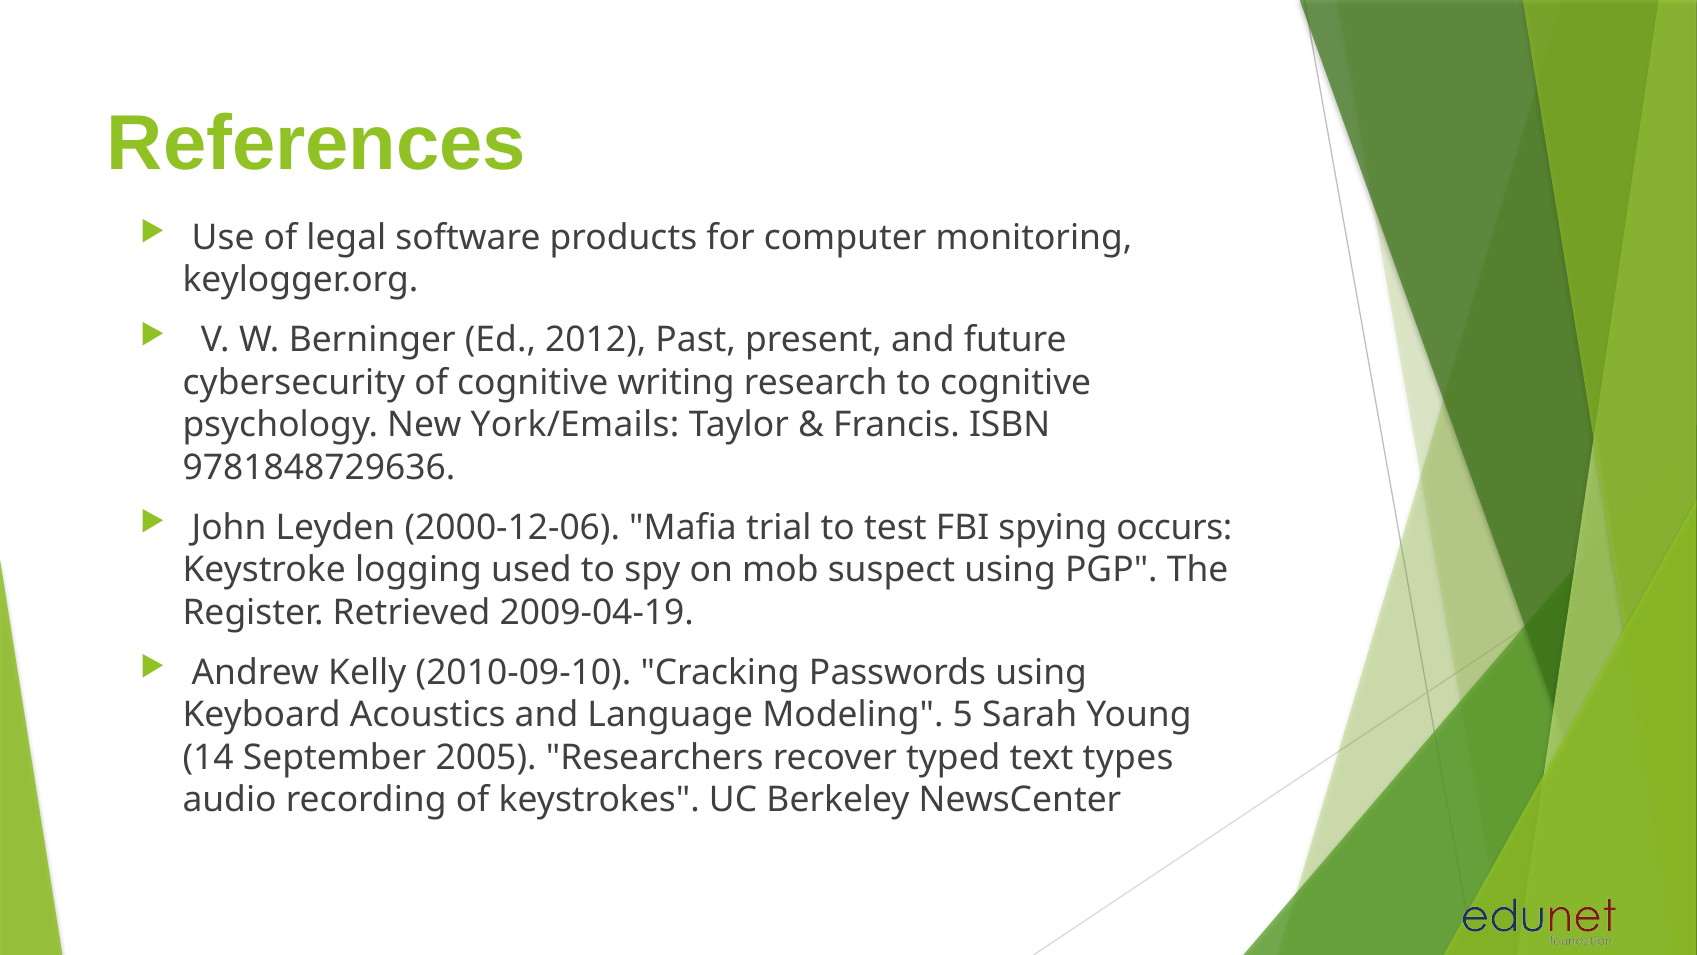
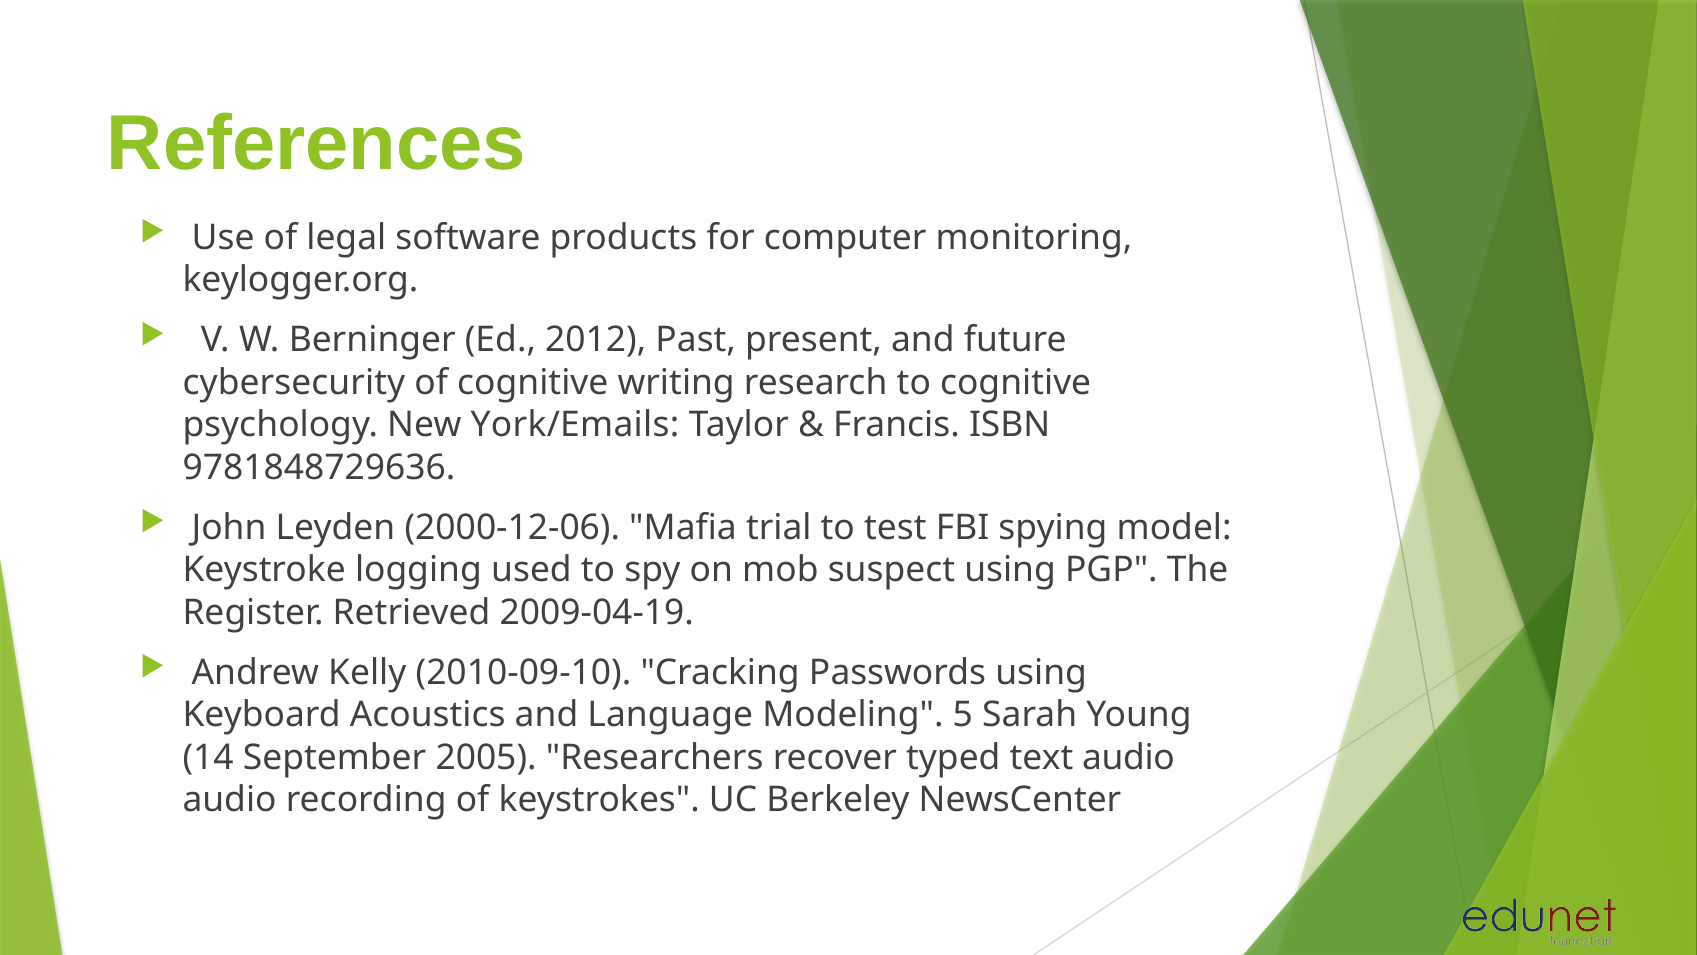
occurs: occurs -> model
text types: types -> audio
